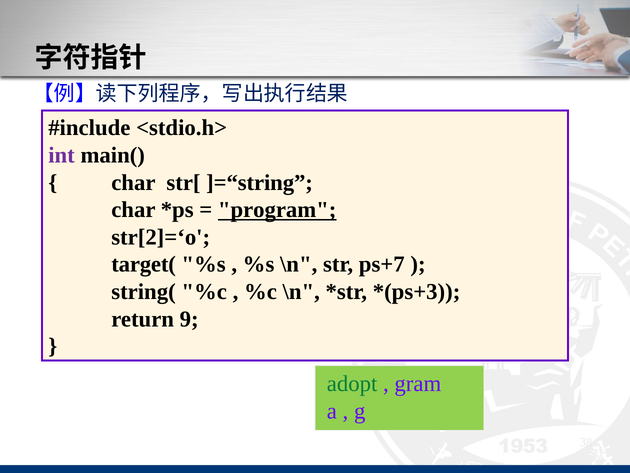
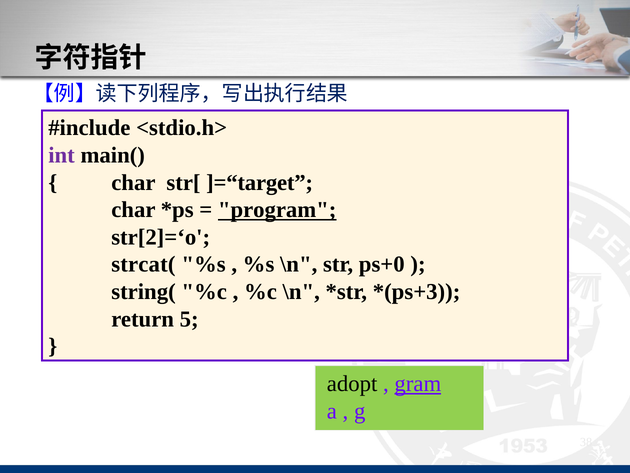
]=“string: ]=“string -> ]=“target
target(: target( -> strcat(
ps+7: ps+7 -> ps+0
9: 9 -> 5
adopt colour: green -> black
gram underline: none -> present
